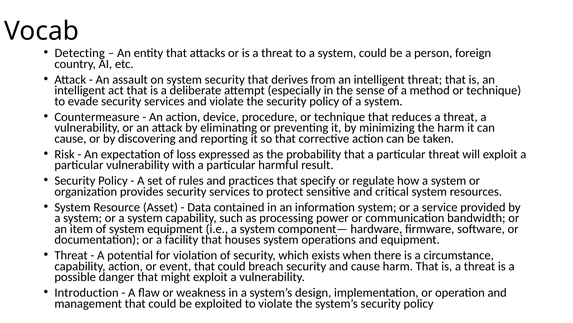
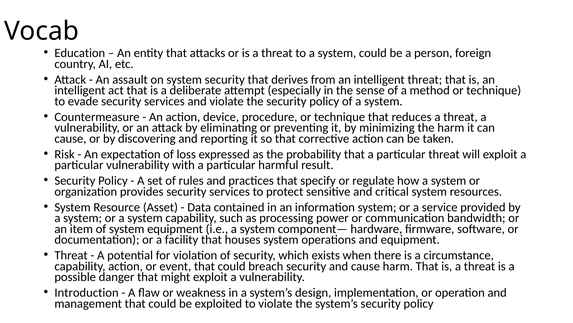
Detecting: Detecting -> Education
